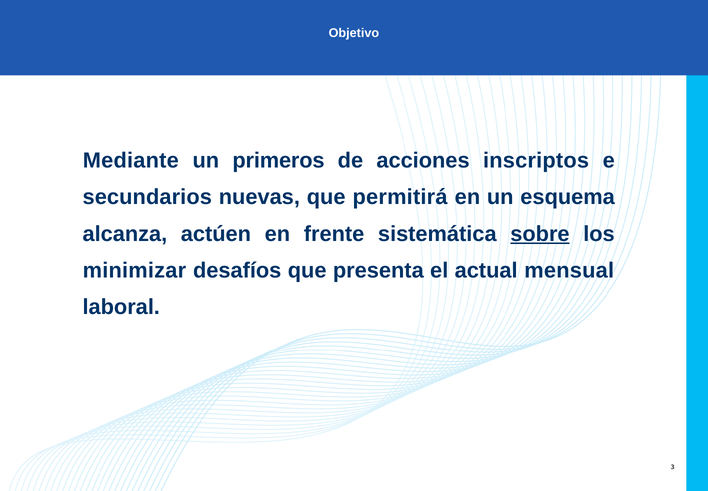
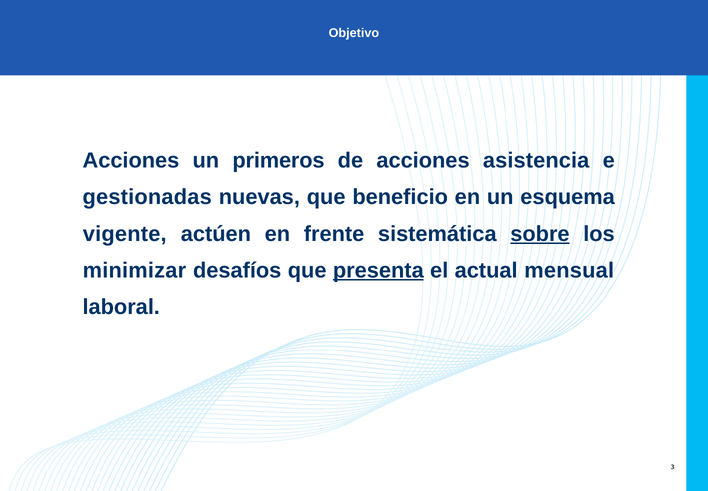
Mediante at (131, 160): Mediante -> Acciones
inscriptos: inscriptos -> asistencia
secundarios: secundarios -> gestionadas
permitirá: permitirá -> beneficio
alcanza: alcanza -> vigente
presenta underline: none -> present
